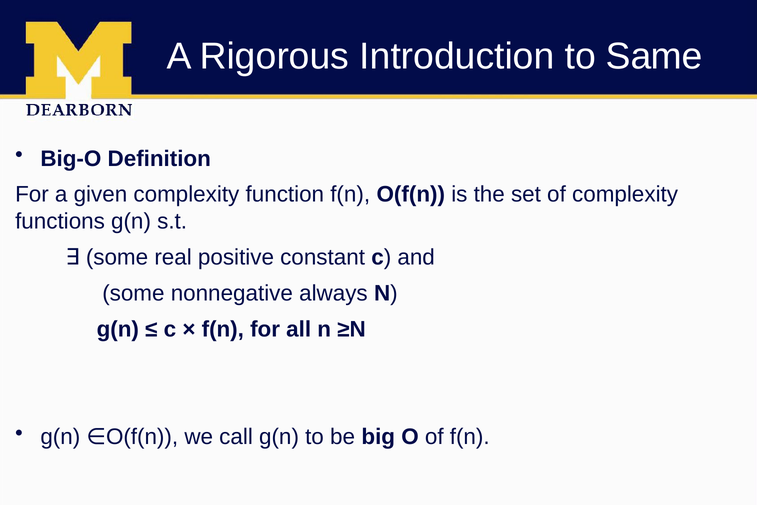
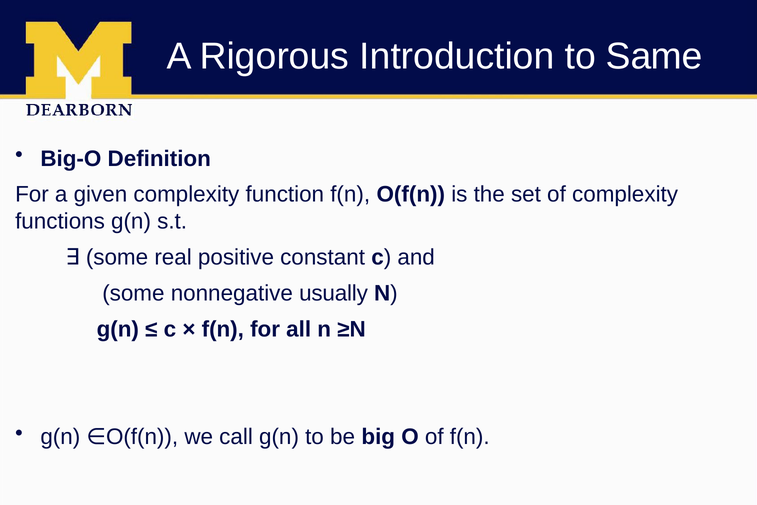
always: always -> usually
